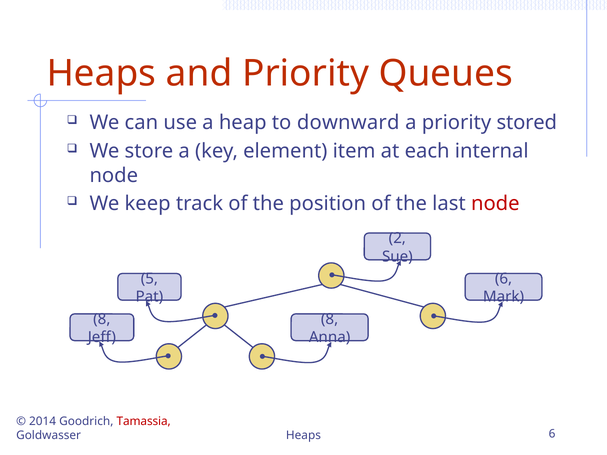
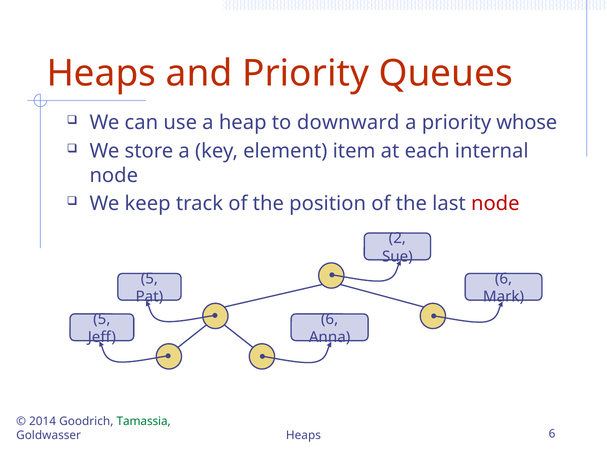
stored: stored -> whose
8 at (102, 319): 8 -> 5
8 at (330, 319): 8 -> 6
Tamassia colour: red -> green
